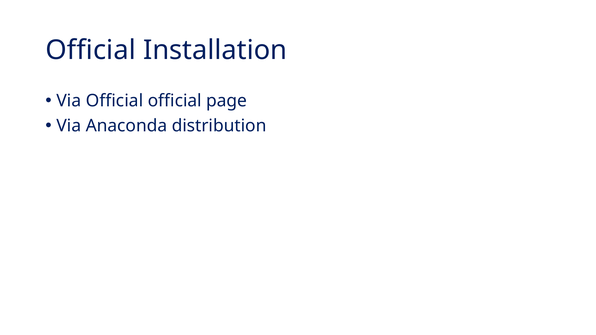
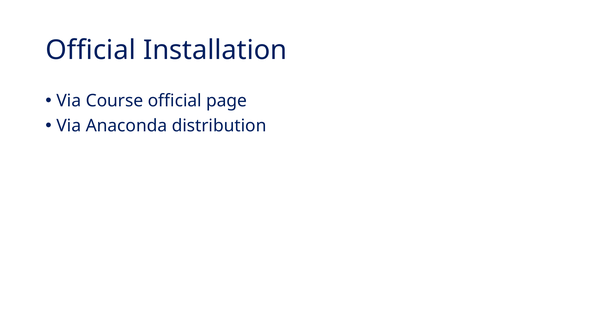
Via Official: Official -> Course
